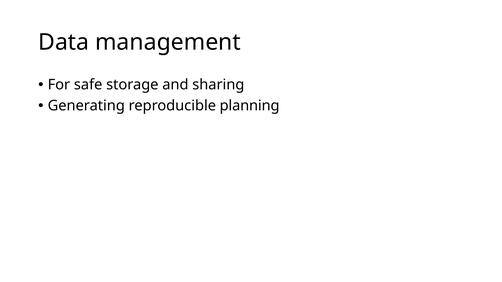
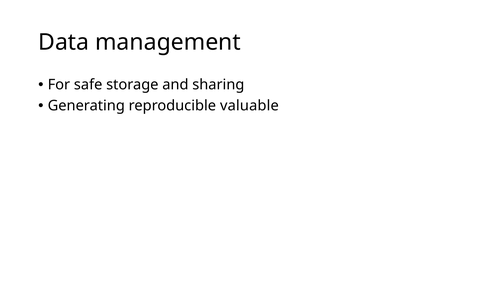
planning: planning -> valuable
